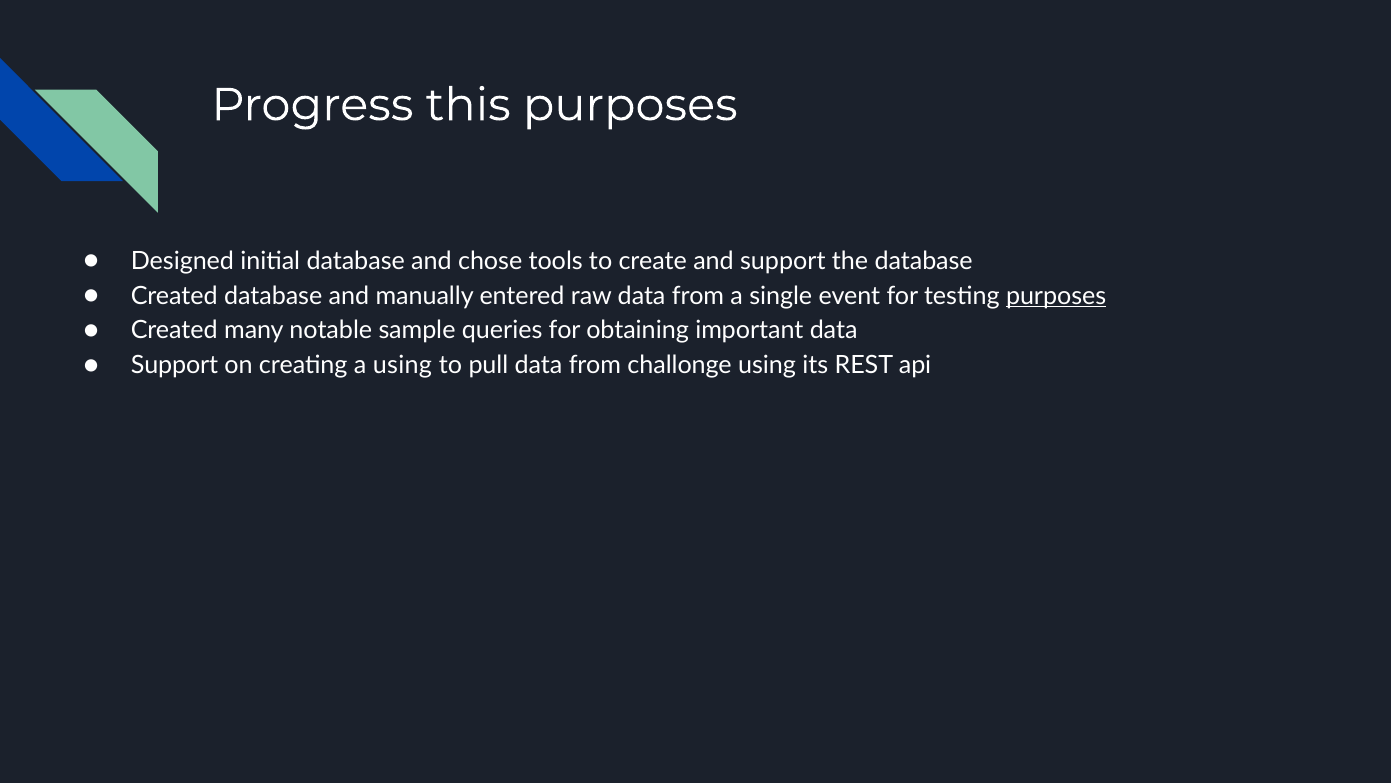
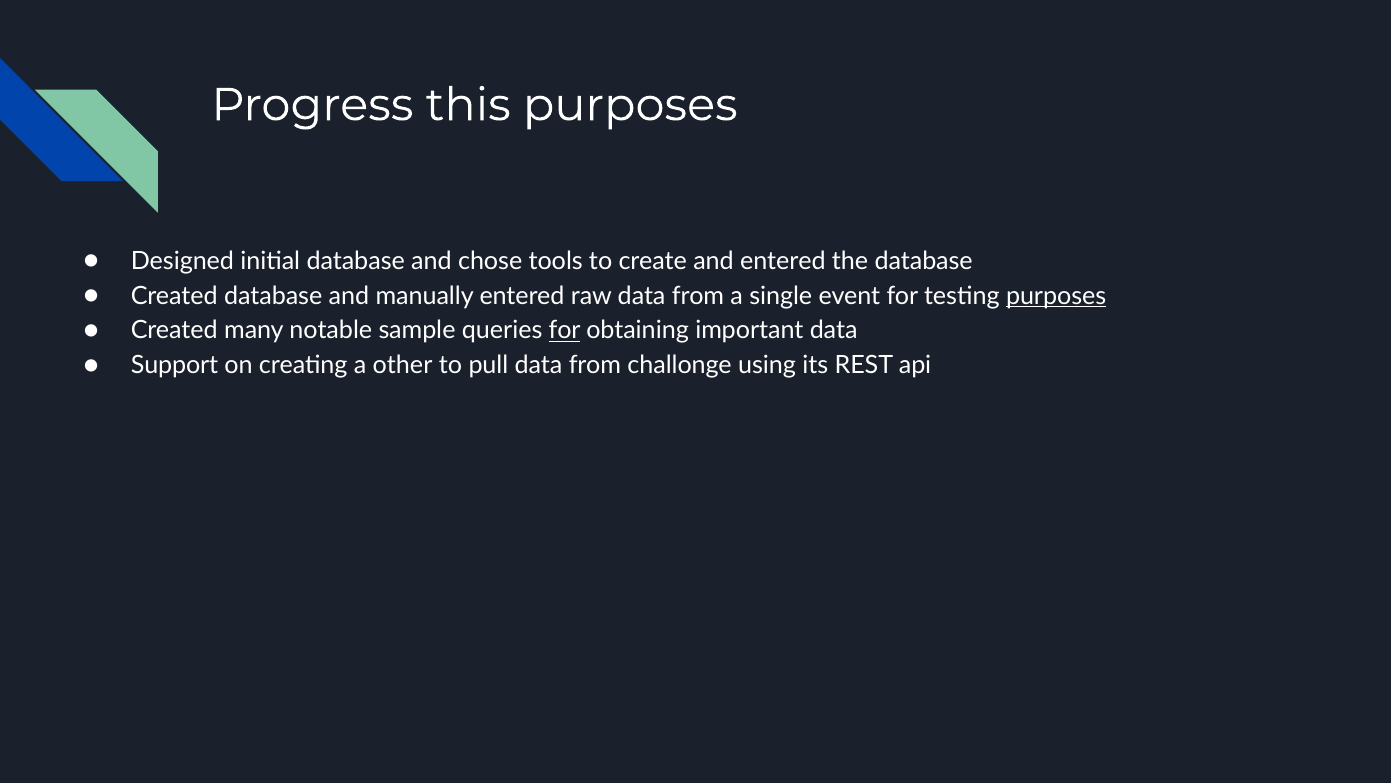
and support: support -> entered
for at (565, 330) underline: none -> present
a using: using -> other
